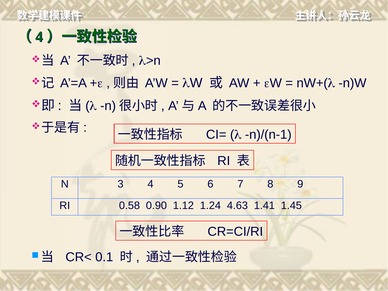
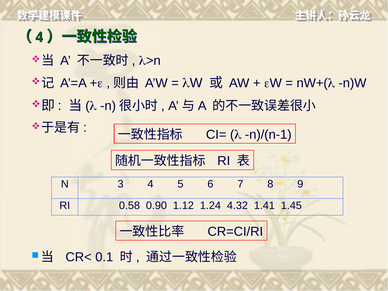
4.63: 4.63 -> 4.32
